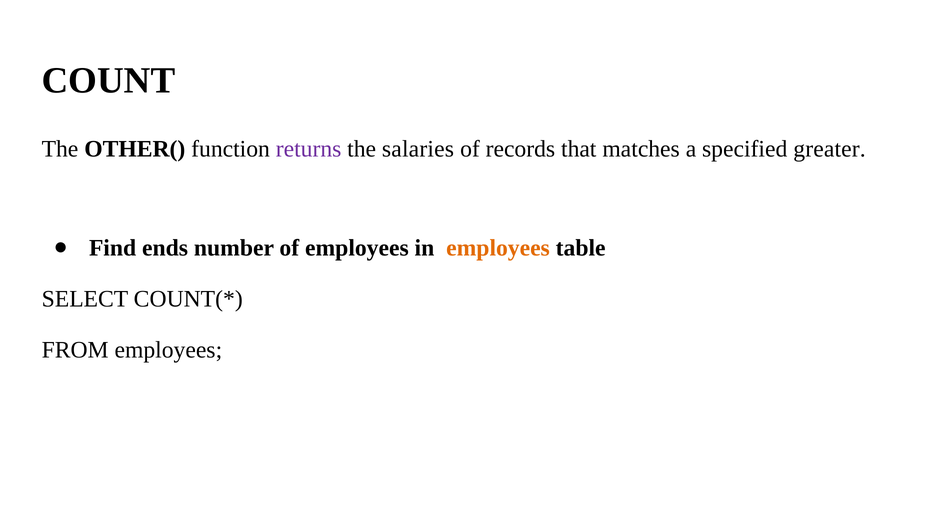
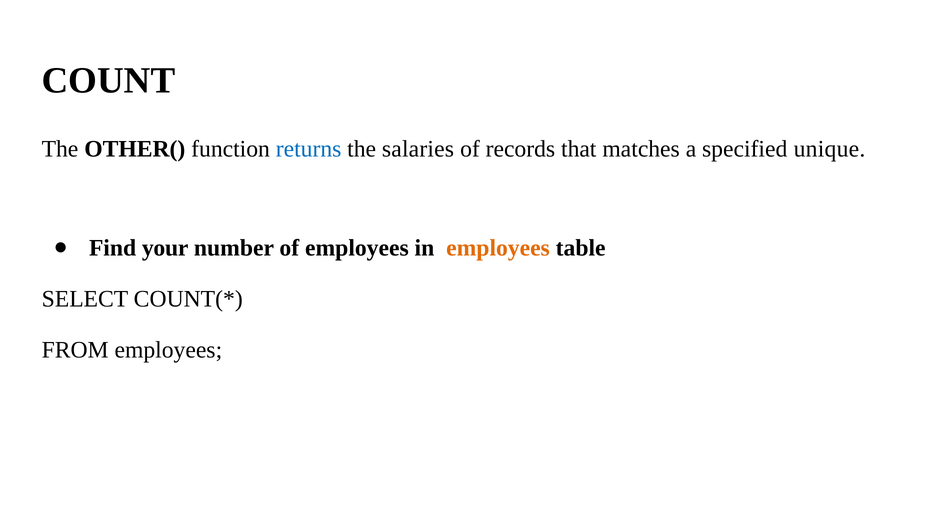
returns colour: purple -> blue
greater: greater -> unique
ends: ends -> your
